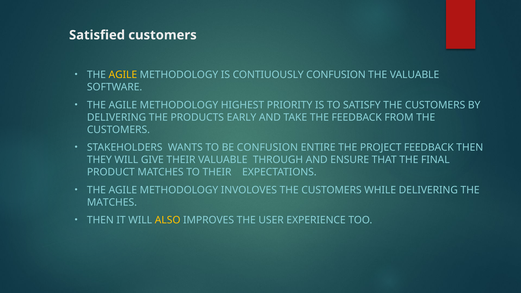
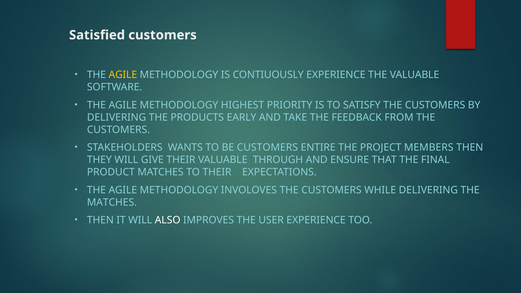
CONTIUOUSLY CONFUSION: CONFUSION -> EXPERIENCE
BE CONFUSION: CONFUSION -> CUSTOMERS
PROJECT FEEDBACK: FEEDBACK -> MEMBERS
ALSO colour: yellow -> white
